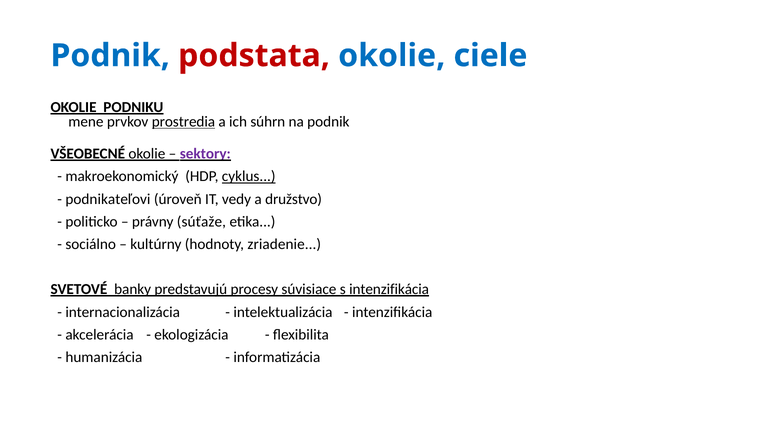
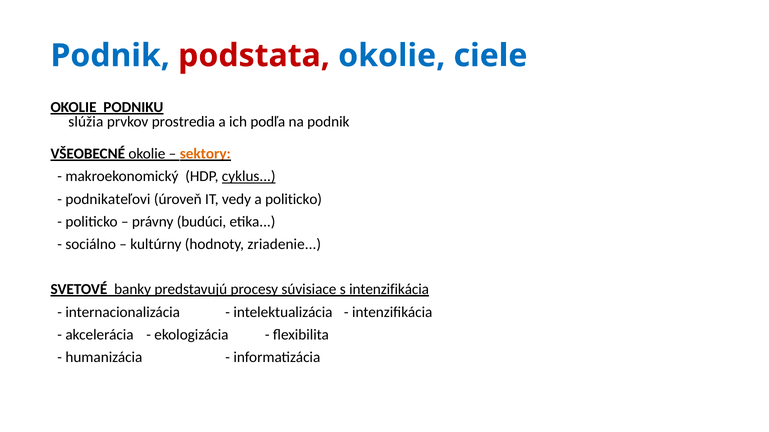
mene: mene -> slúžia
prostredia underline: present -> none
súhrn: súhrn -> podľa
sektory colour: purple -> orange
a družstvo: družstvo -> politicko
súťaže: súťaže -> budúci
